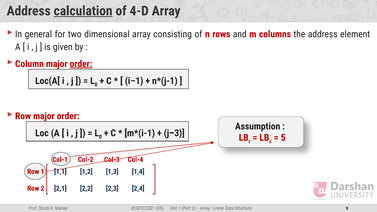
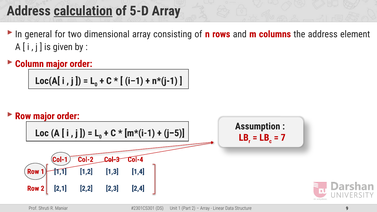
4-D: 4-D -> 5-D
order at (81, 64) underline: present -> none
j–3: j–3 -> j–5
5: 5 -> 7
